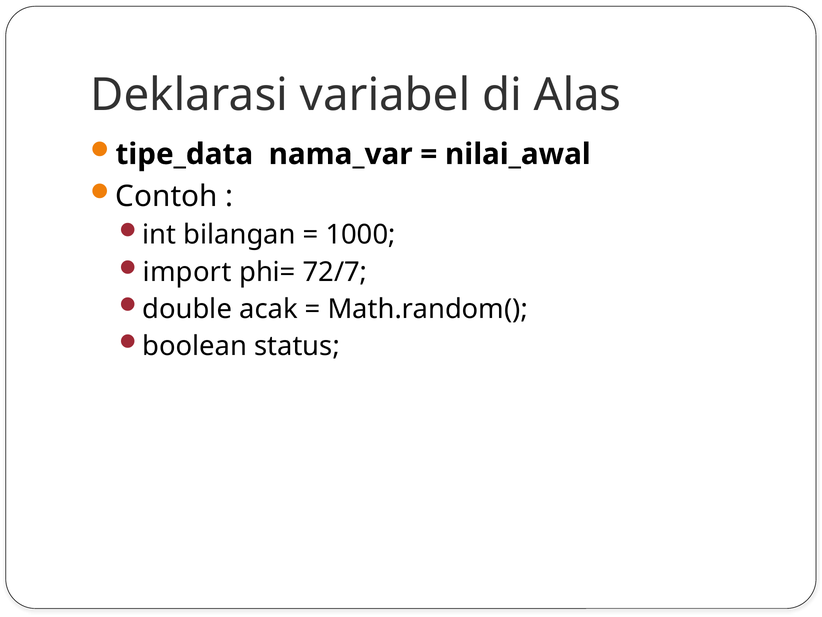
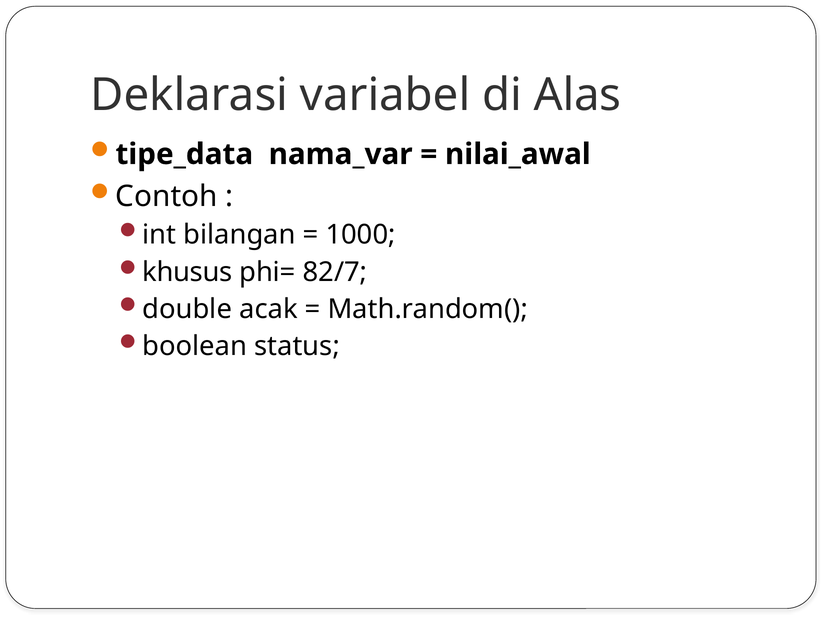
import: import -> khusus
72/7: 72/7 -> 82/7
